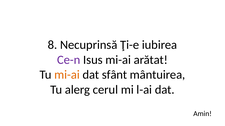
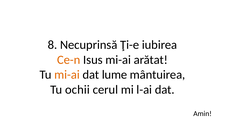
Ce-n colour: purple -> orange
sfânt: sfânt -> lume
alerg: alerg -> ochii
